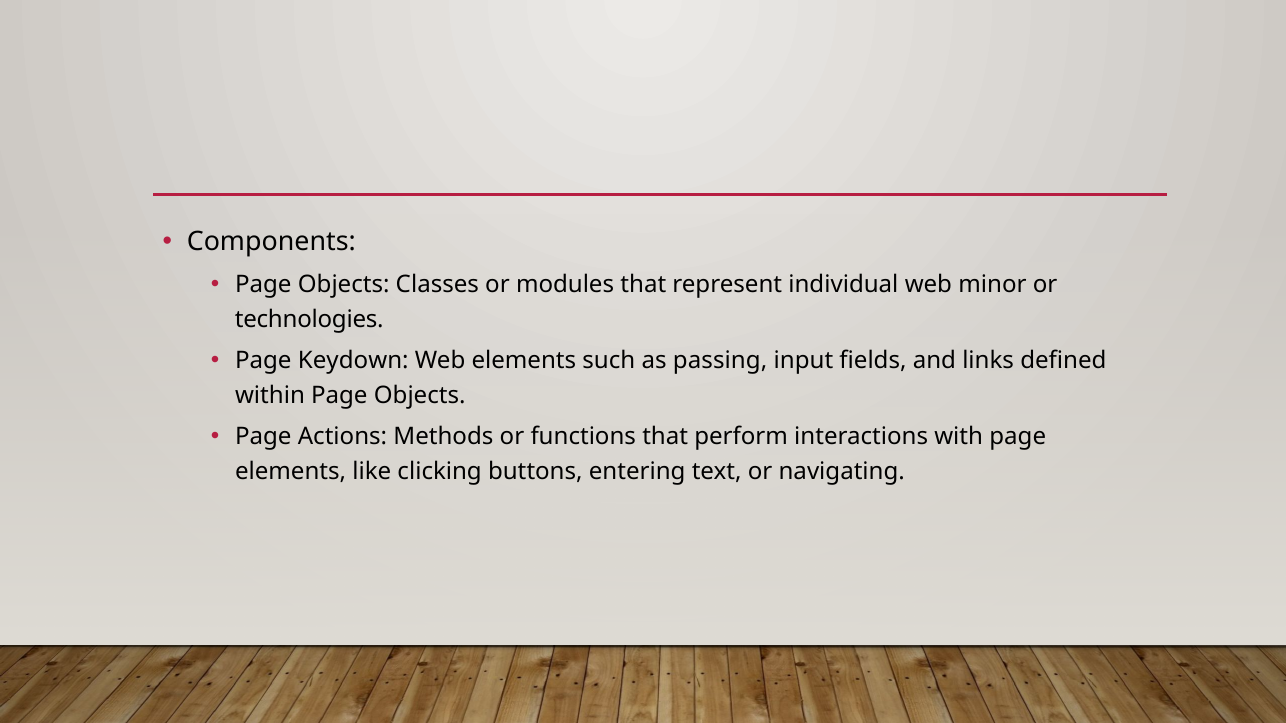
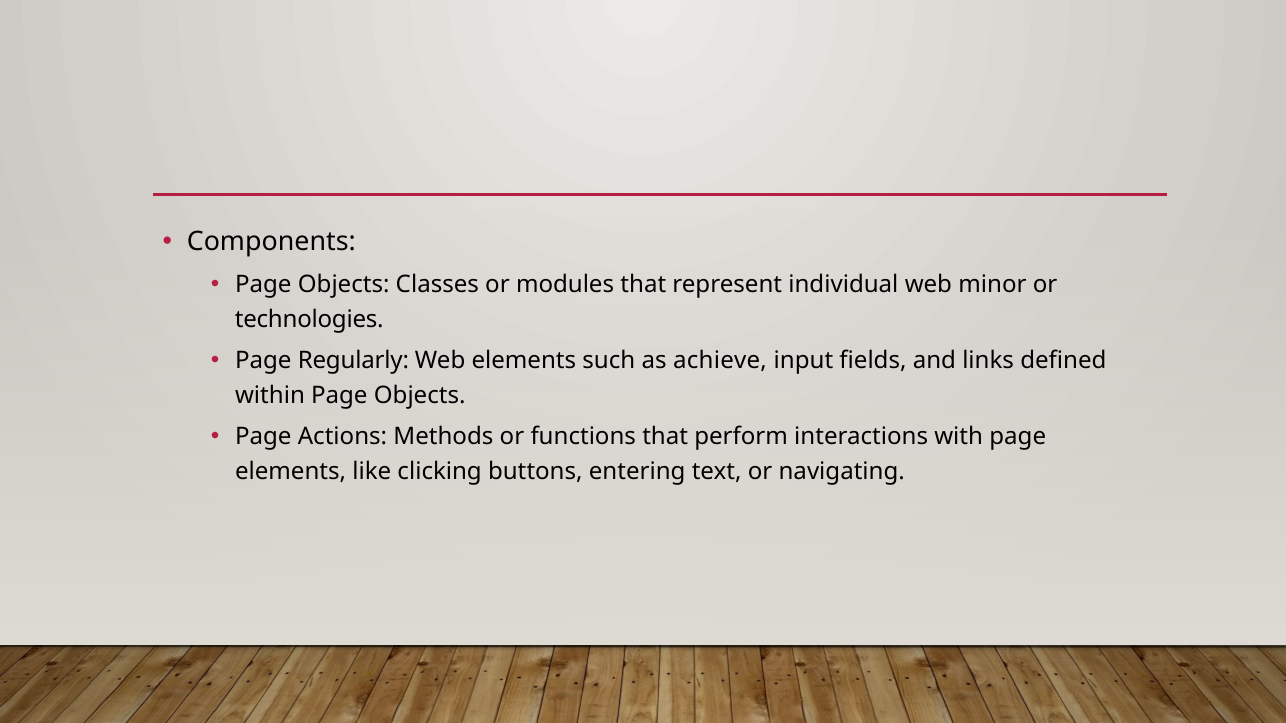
Keydown: Keydown -> Regularly
passing: passing -> achieve
